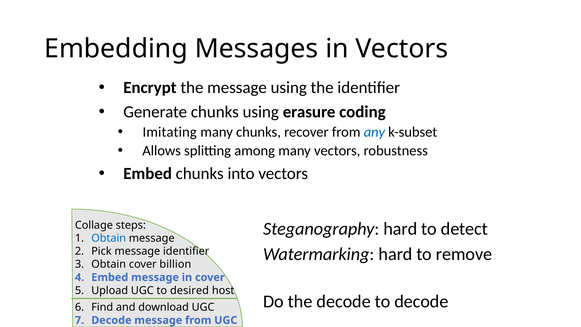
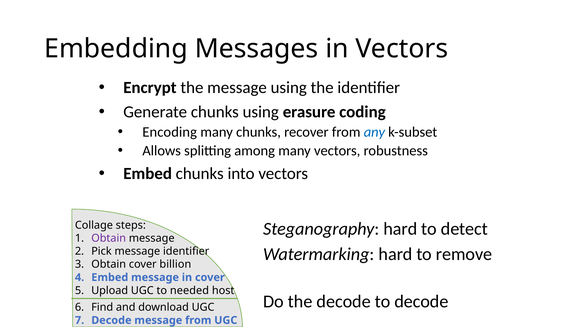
Imitating: Imitating -> Encoding
Obtain at (109, 238) colour: blue -> purple
desired: desired -> needed
